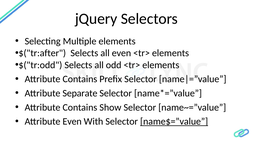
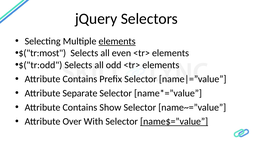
elements at (117, 41) underline: none -> present
$("tr:after: $("tr:after -> $("tr:most
Attribute Even: Even -> Over
